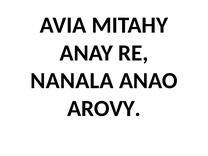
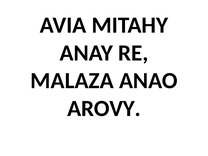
NANALA: NANALA -> MALAZA
